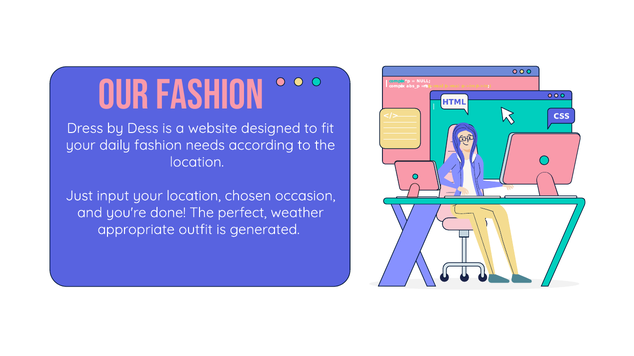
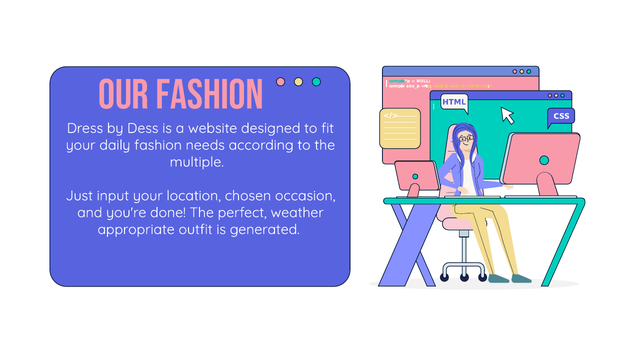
location at (197, 162): location -> multiple
